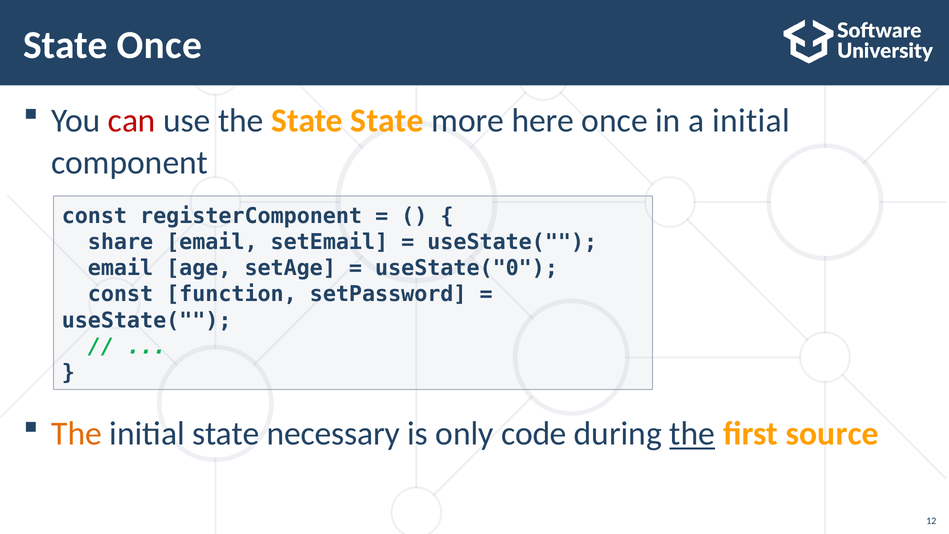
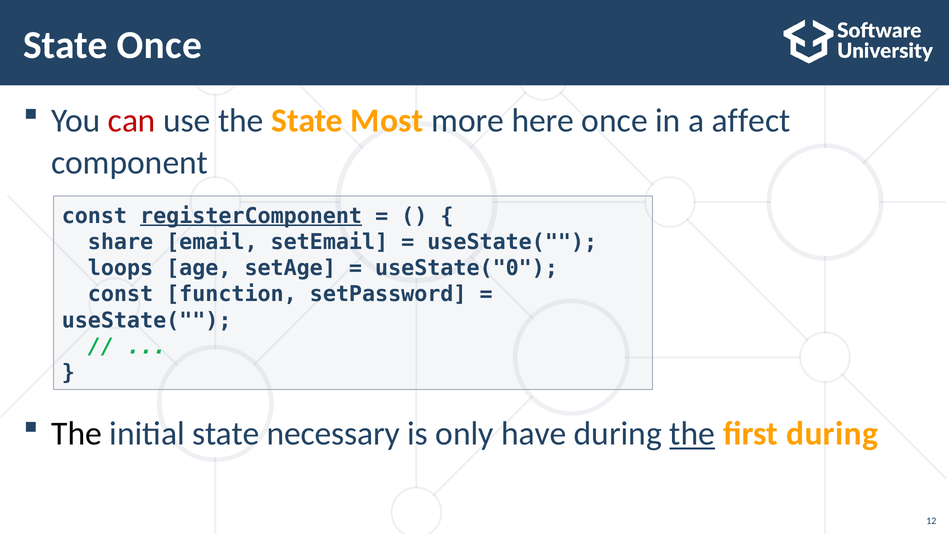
State State: State -> Most
a initial: initial -> affect
registerComponent underline: none -> present
email at (120, 268): email -> loops
The at (77, 434) colour: orange -> black
code: code -> have
first source: source -> during
